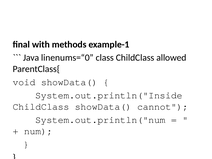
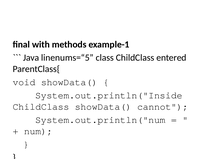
linenums=“0: linenums=“0 -> linenums=“5
allowed: allowed -> entered
